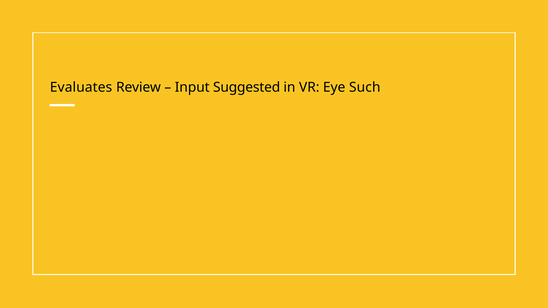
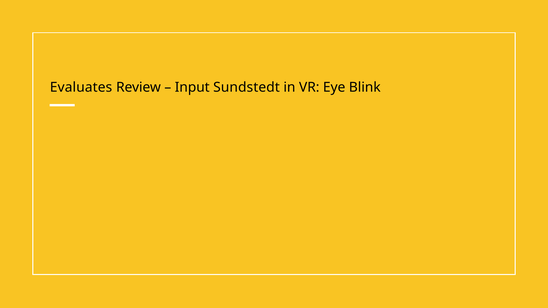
Suggested: Suggested -> Sundstedt
Such: Such -> Blink
